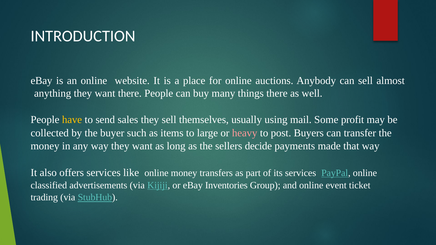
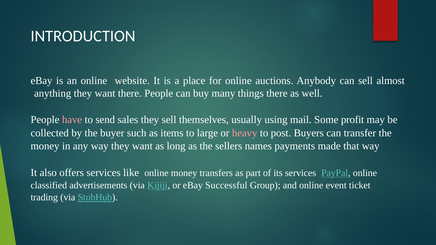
have colour: yellow -> pink
decide: decide -> names
Inventories: Inventories -> Successful
